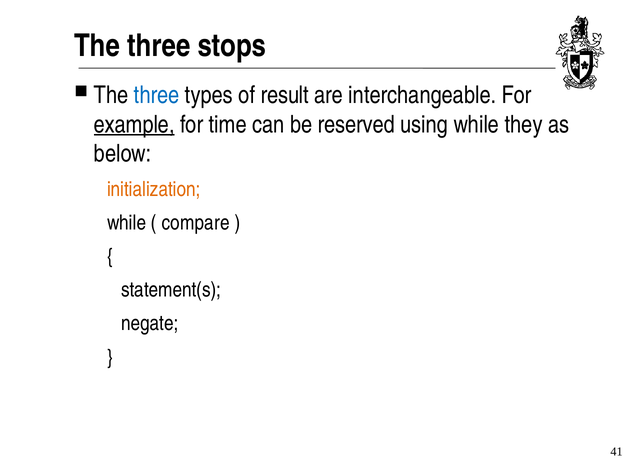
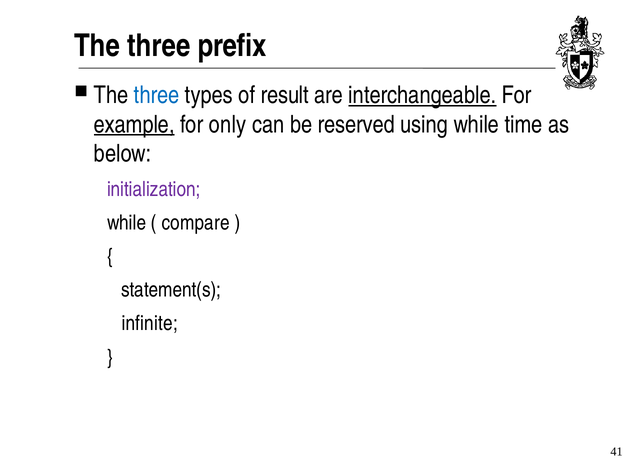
stops: stops -> prefix
interchangeable underline: none -> present
time: time -> only
they: they -> time
initialization colour: orange -> purple
negate: negate -> infinite
